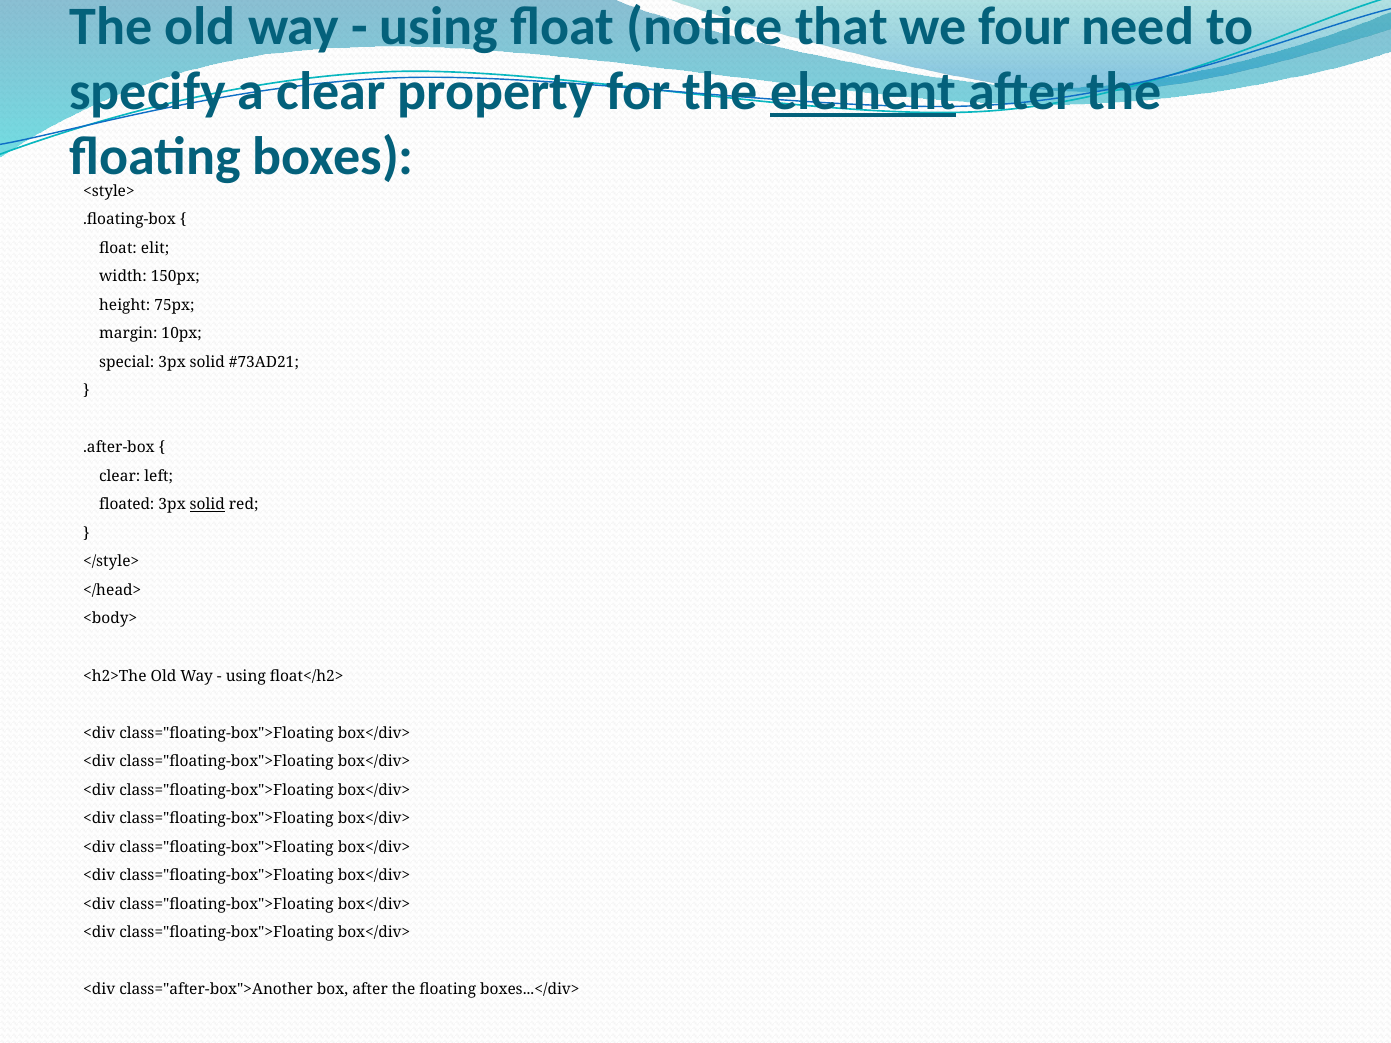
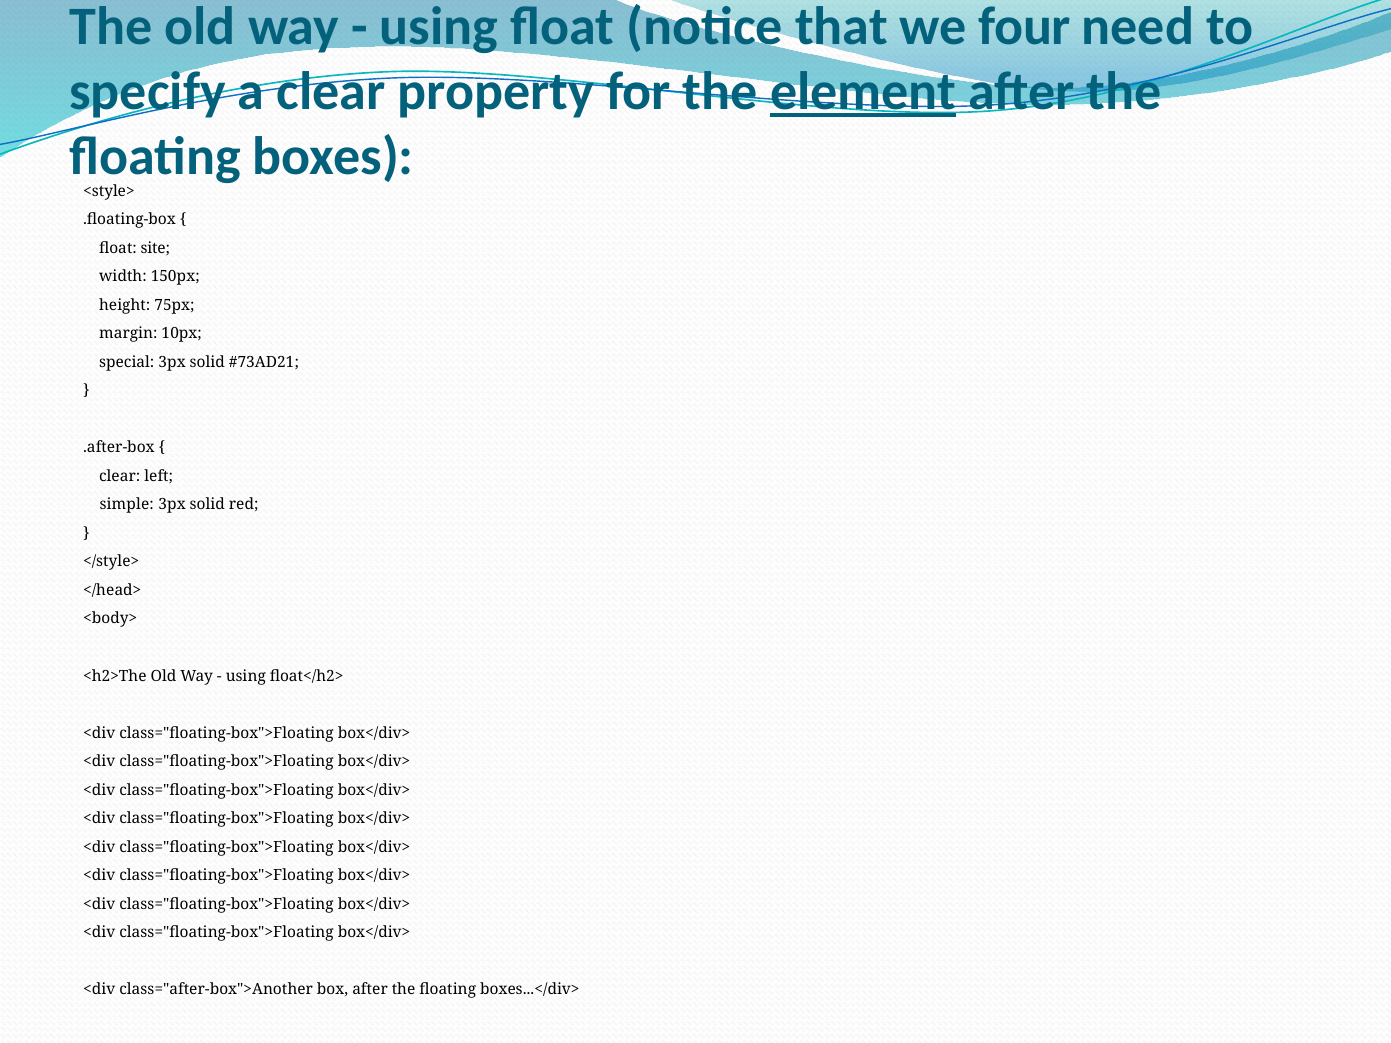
elit: elit -> site
floated: floated -> simple
solid at (207, 505) underline: present -> none
